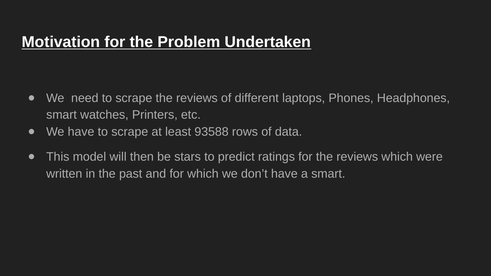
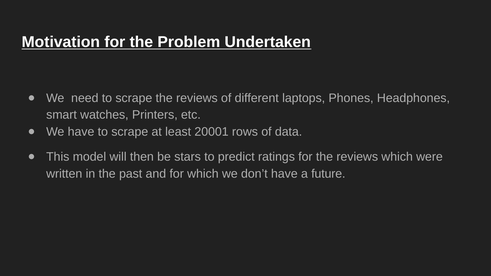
93588: 93588 -> 20001
a smart: smart -> future
